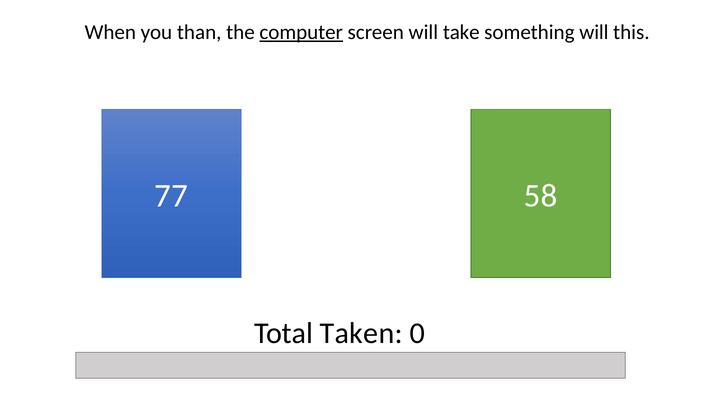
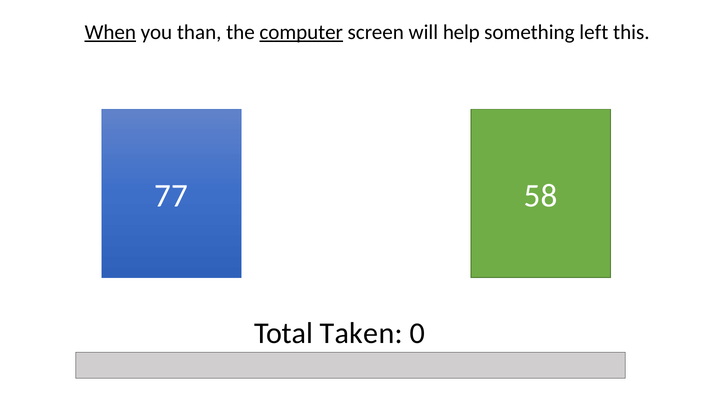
When underline: none -> present
take: take -> help
something will: will -> left
